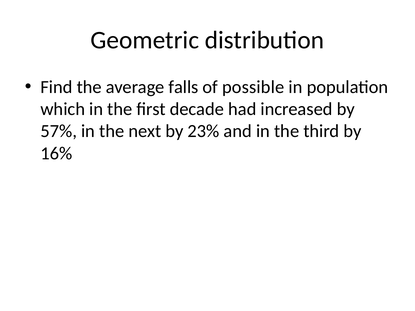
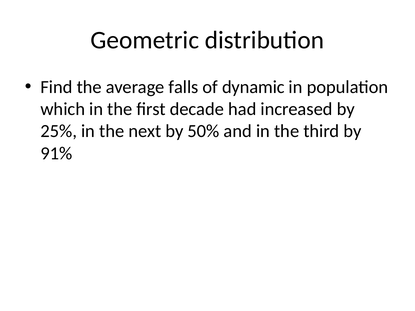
possible: possible -> dynamic
57%: 57% -> 25%
23%: 23% -> 50%
16%: 16% -> 91%
